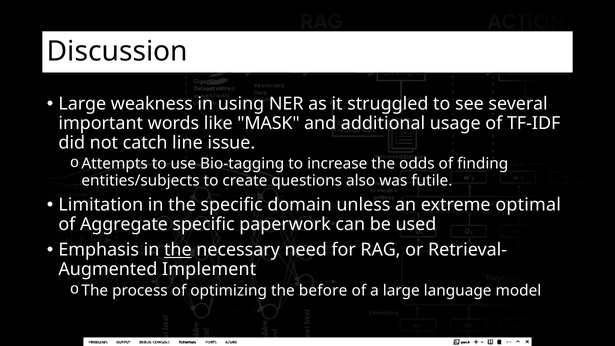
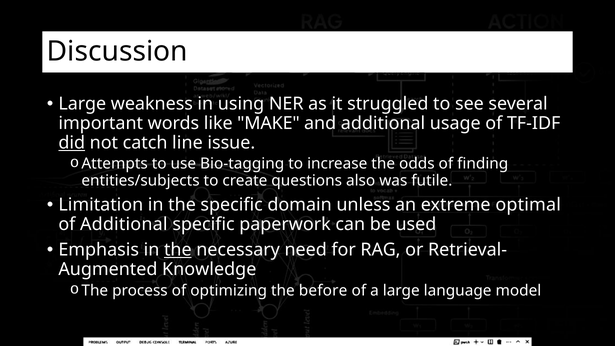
MASK: MASK -> MAKE
did underline: none -> present
of Aggregate: Aggregate -> Additional
Implement: Implement -> Knowledge
